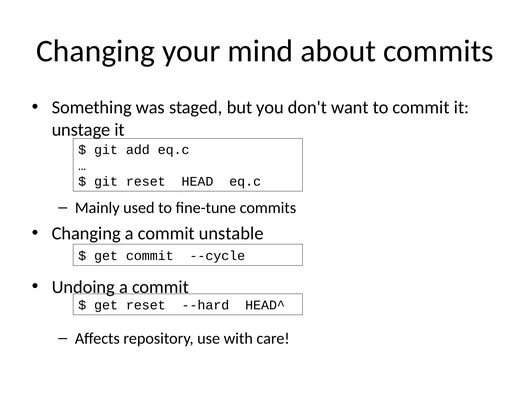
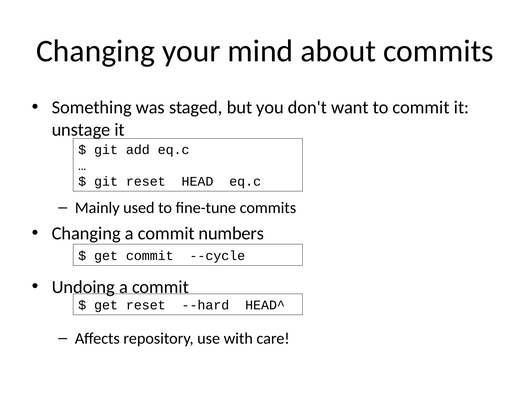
unstable: unstable -> numbers
